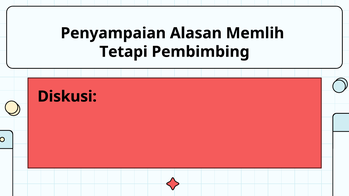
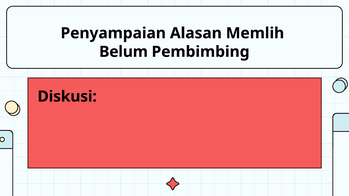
Tetapi: Tetapi -> Belum
